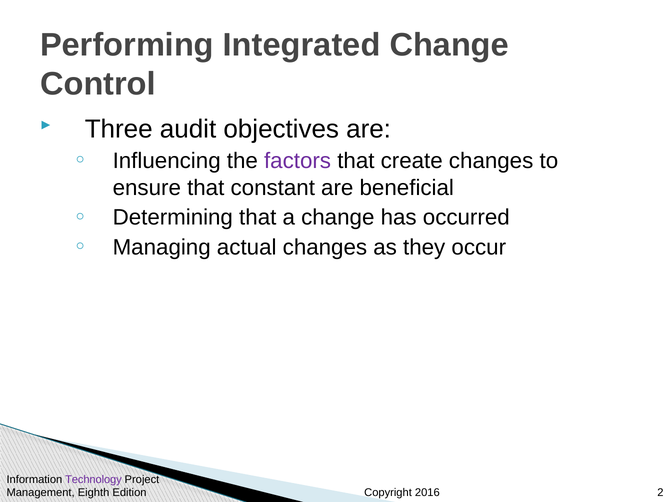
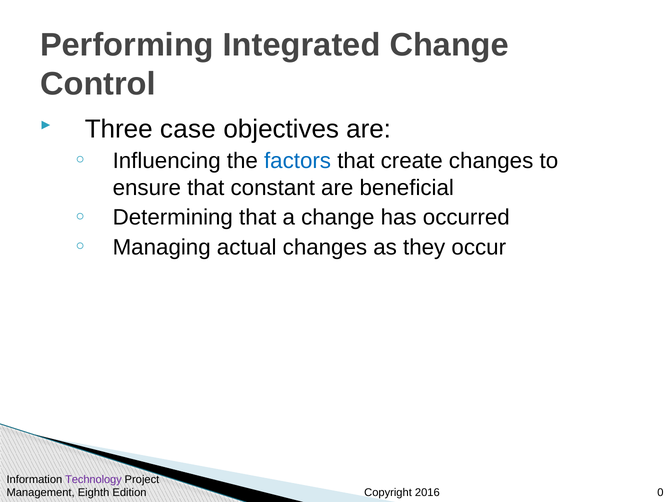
audit: audit -> case
factors colour: purple -> blue
2: 2 -> 0
